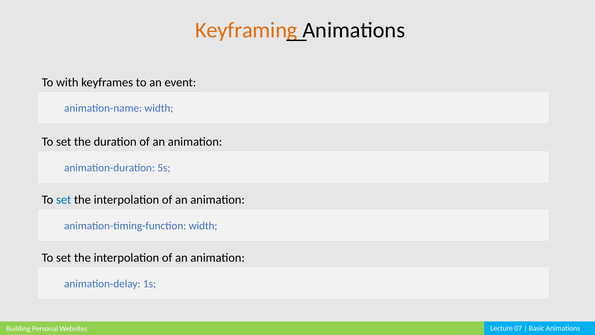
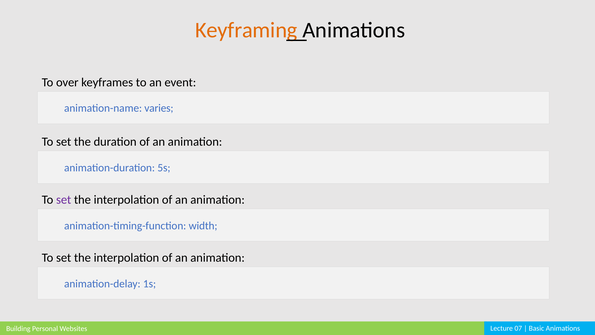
with: with -> over
animation-name width: width -> varies
set at (64, 200) colour: blue -> purple
